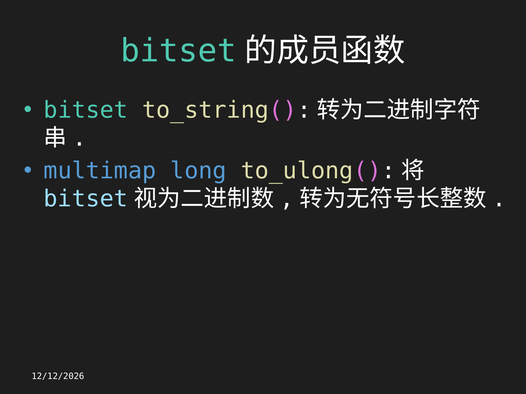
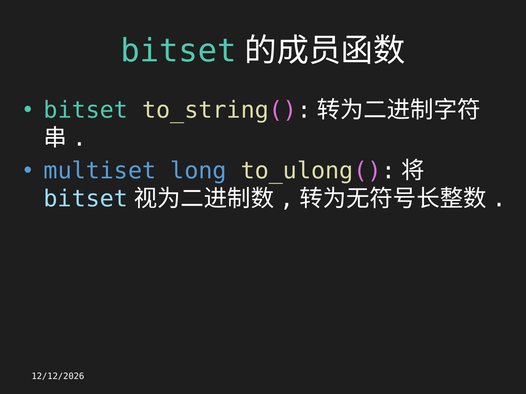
multimap: multimap -> multiset
